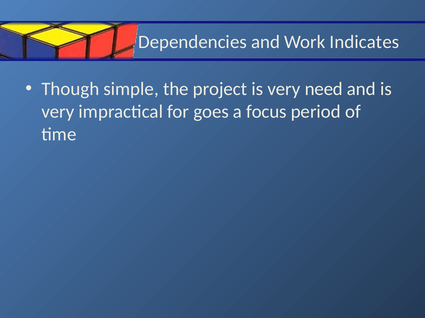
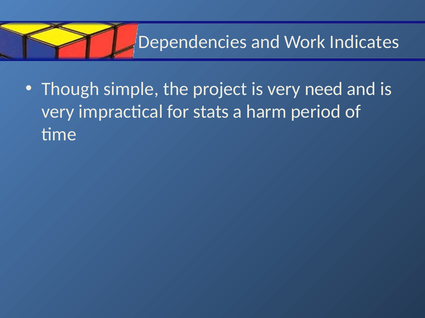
goes: goes -> stats
focus: focus -> harm
